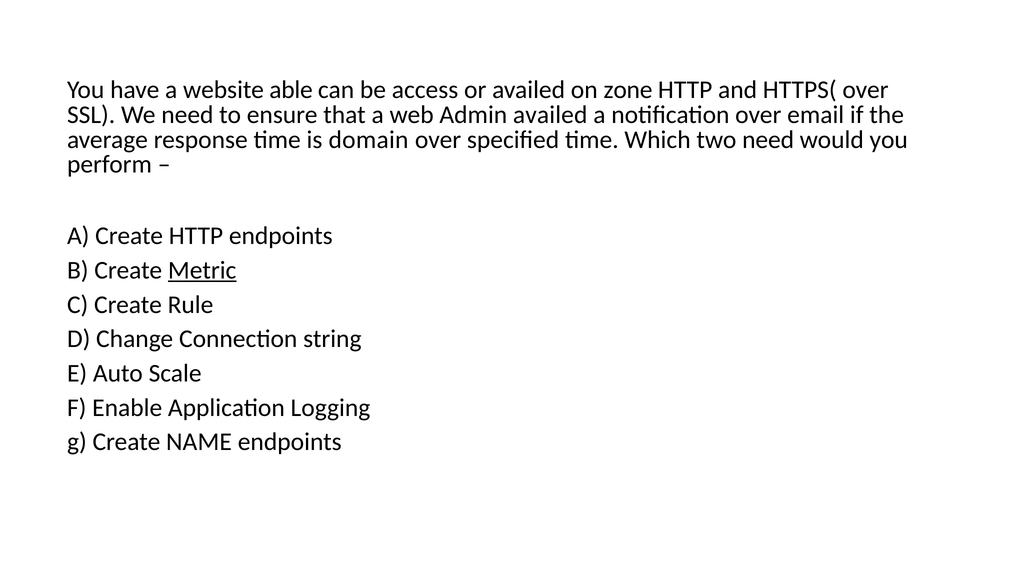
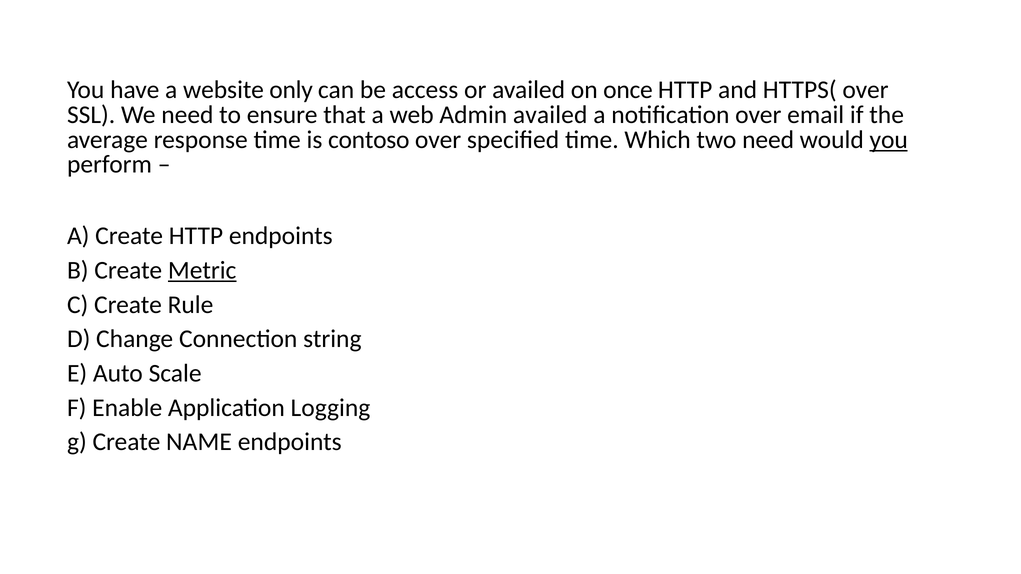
able: able -> only
zone: zone -> once
domain: domain -> contoso
you at (889, 140) underline: none -> present
